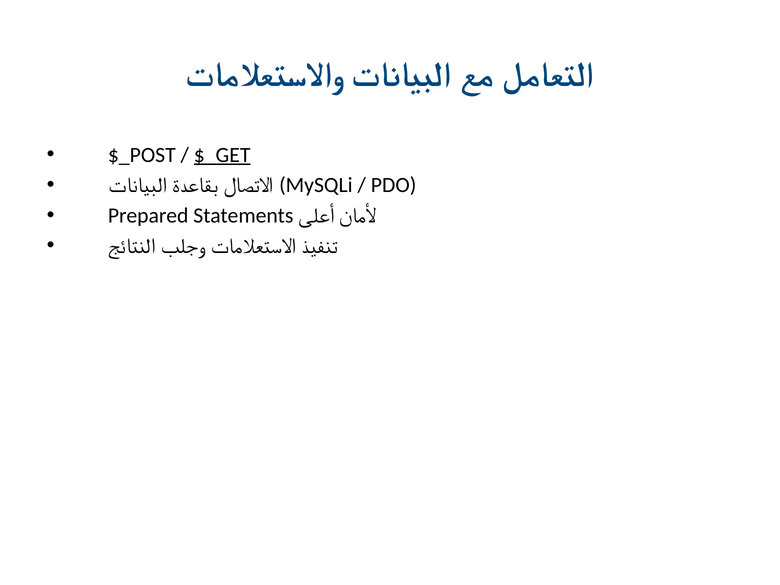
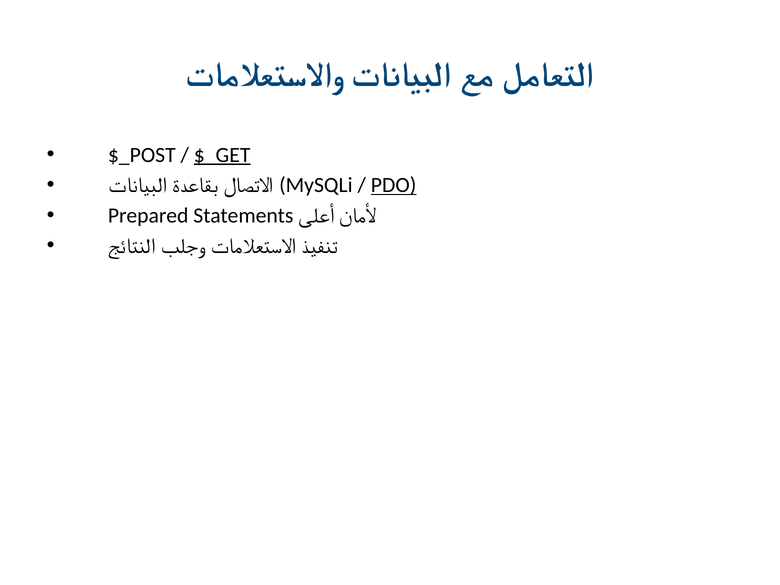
PDO underline: none -> present
